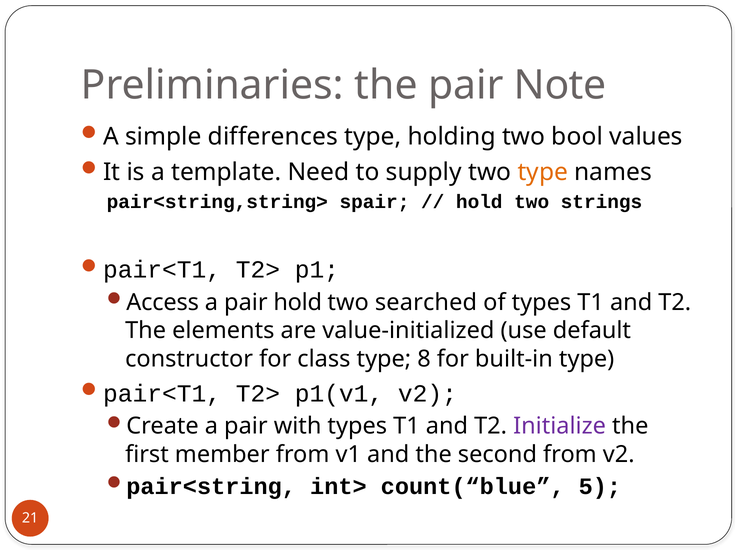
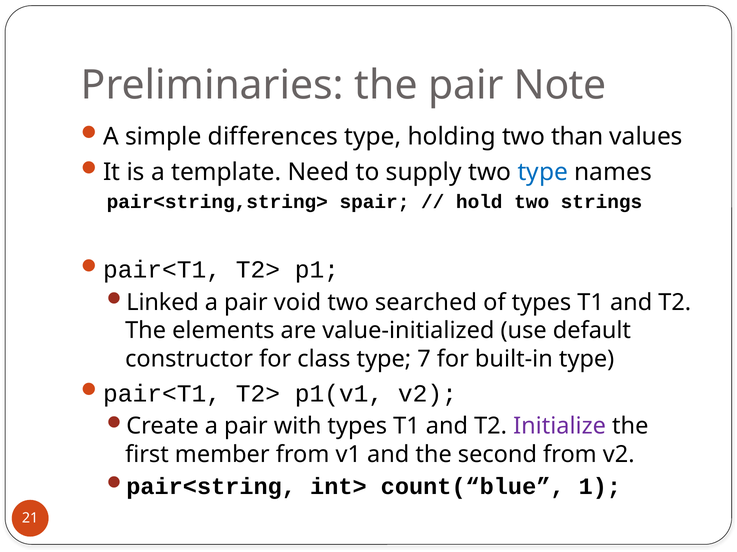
bool: bool -> than
type at (543, 172) colour: orange -> blue
Access: Access -> Linked
pair hold: hold -> void
8: 8 -> 7
5: 5 -> 1
